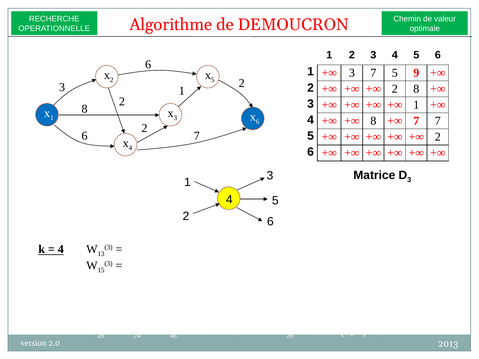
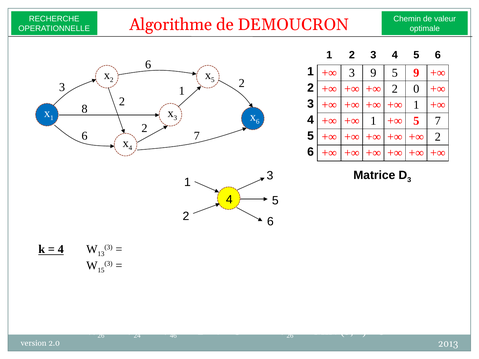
3 7: 7 -> 9
2 8: 8 -> 0
8 at (373, 121): 8 -> 1
7 at (416, 121): 7 -> 5
